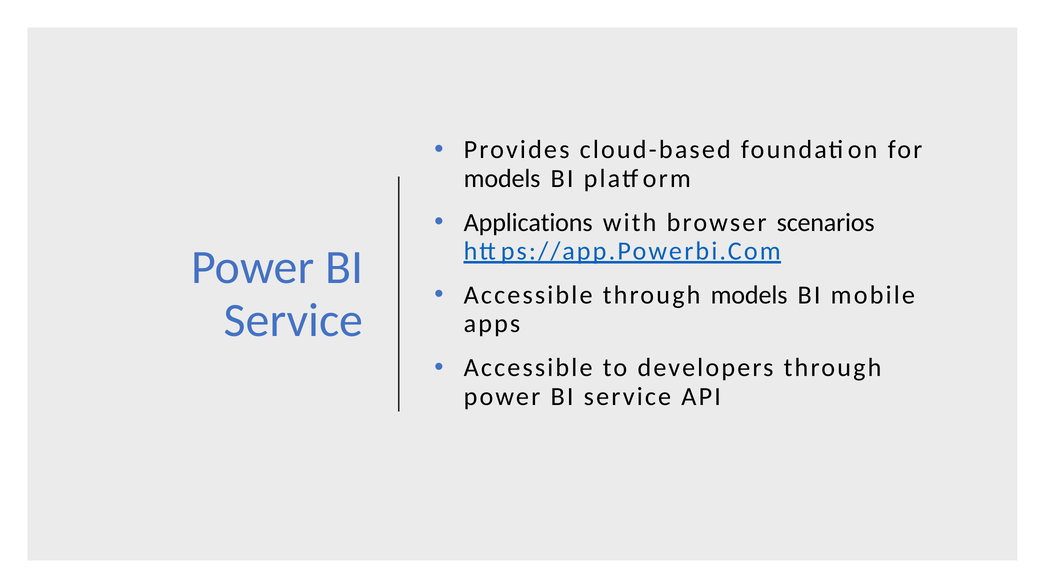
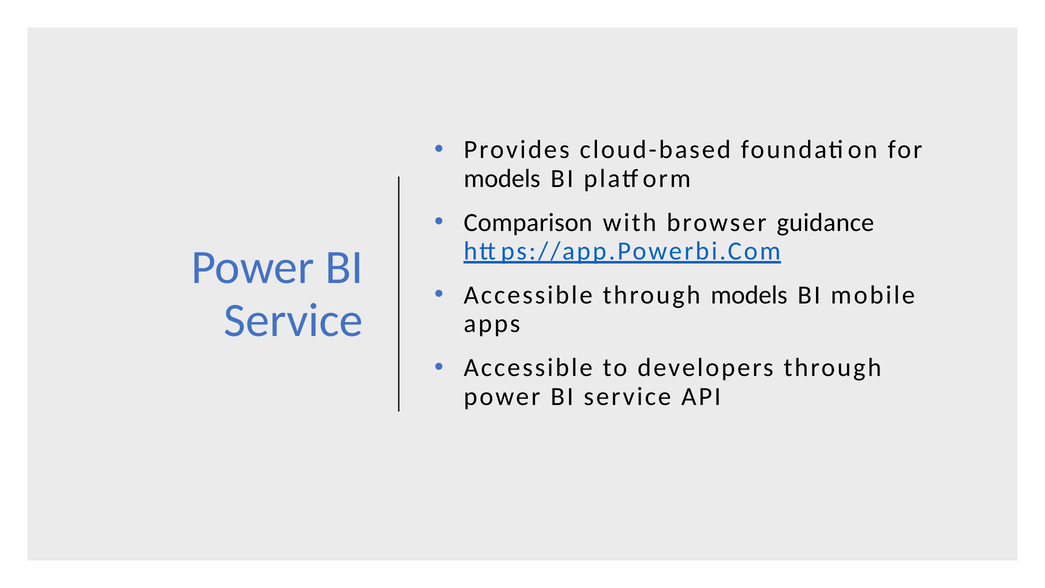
Applications: Applications -> Comparison
scenarios: scenarios -> guidance
